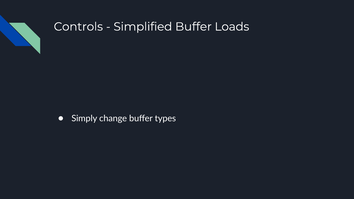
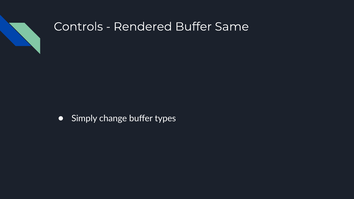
Simplified: Simplified -> Rendered
Loads: Loads -> Same
